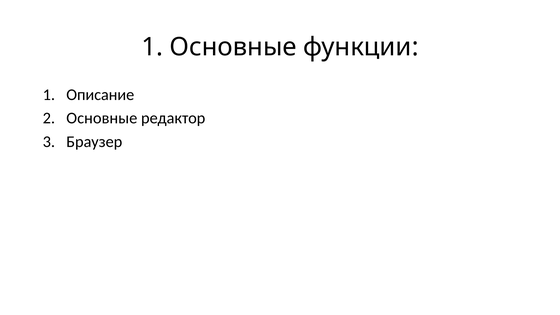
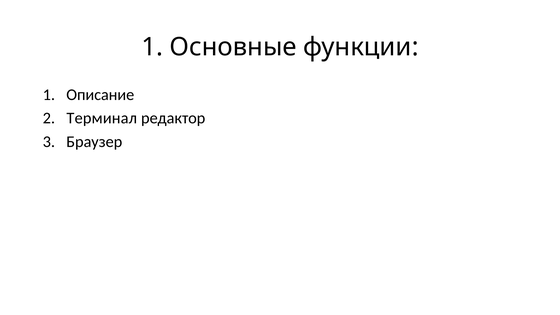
Основные at (102, 118): Основные -> Терминал
